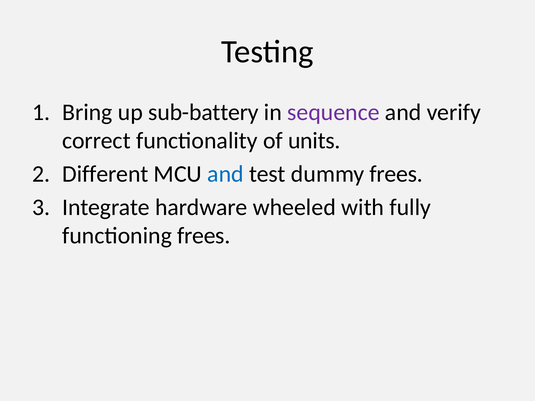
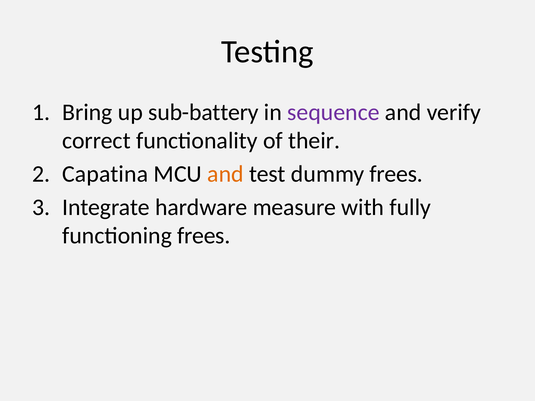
units: units -> their
Different: Different -> Capatina
and at (226, 174) colour: blue -> orange
wheeled: wheeled -> measure
